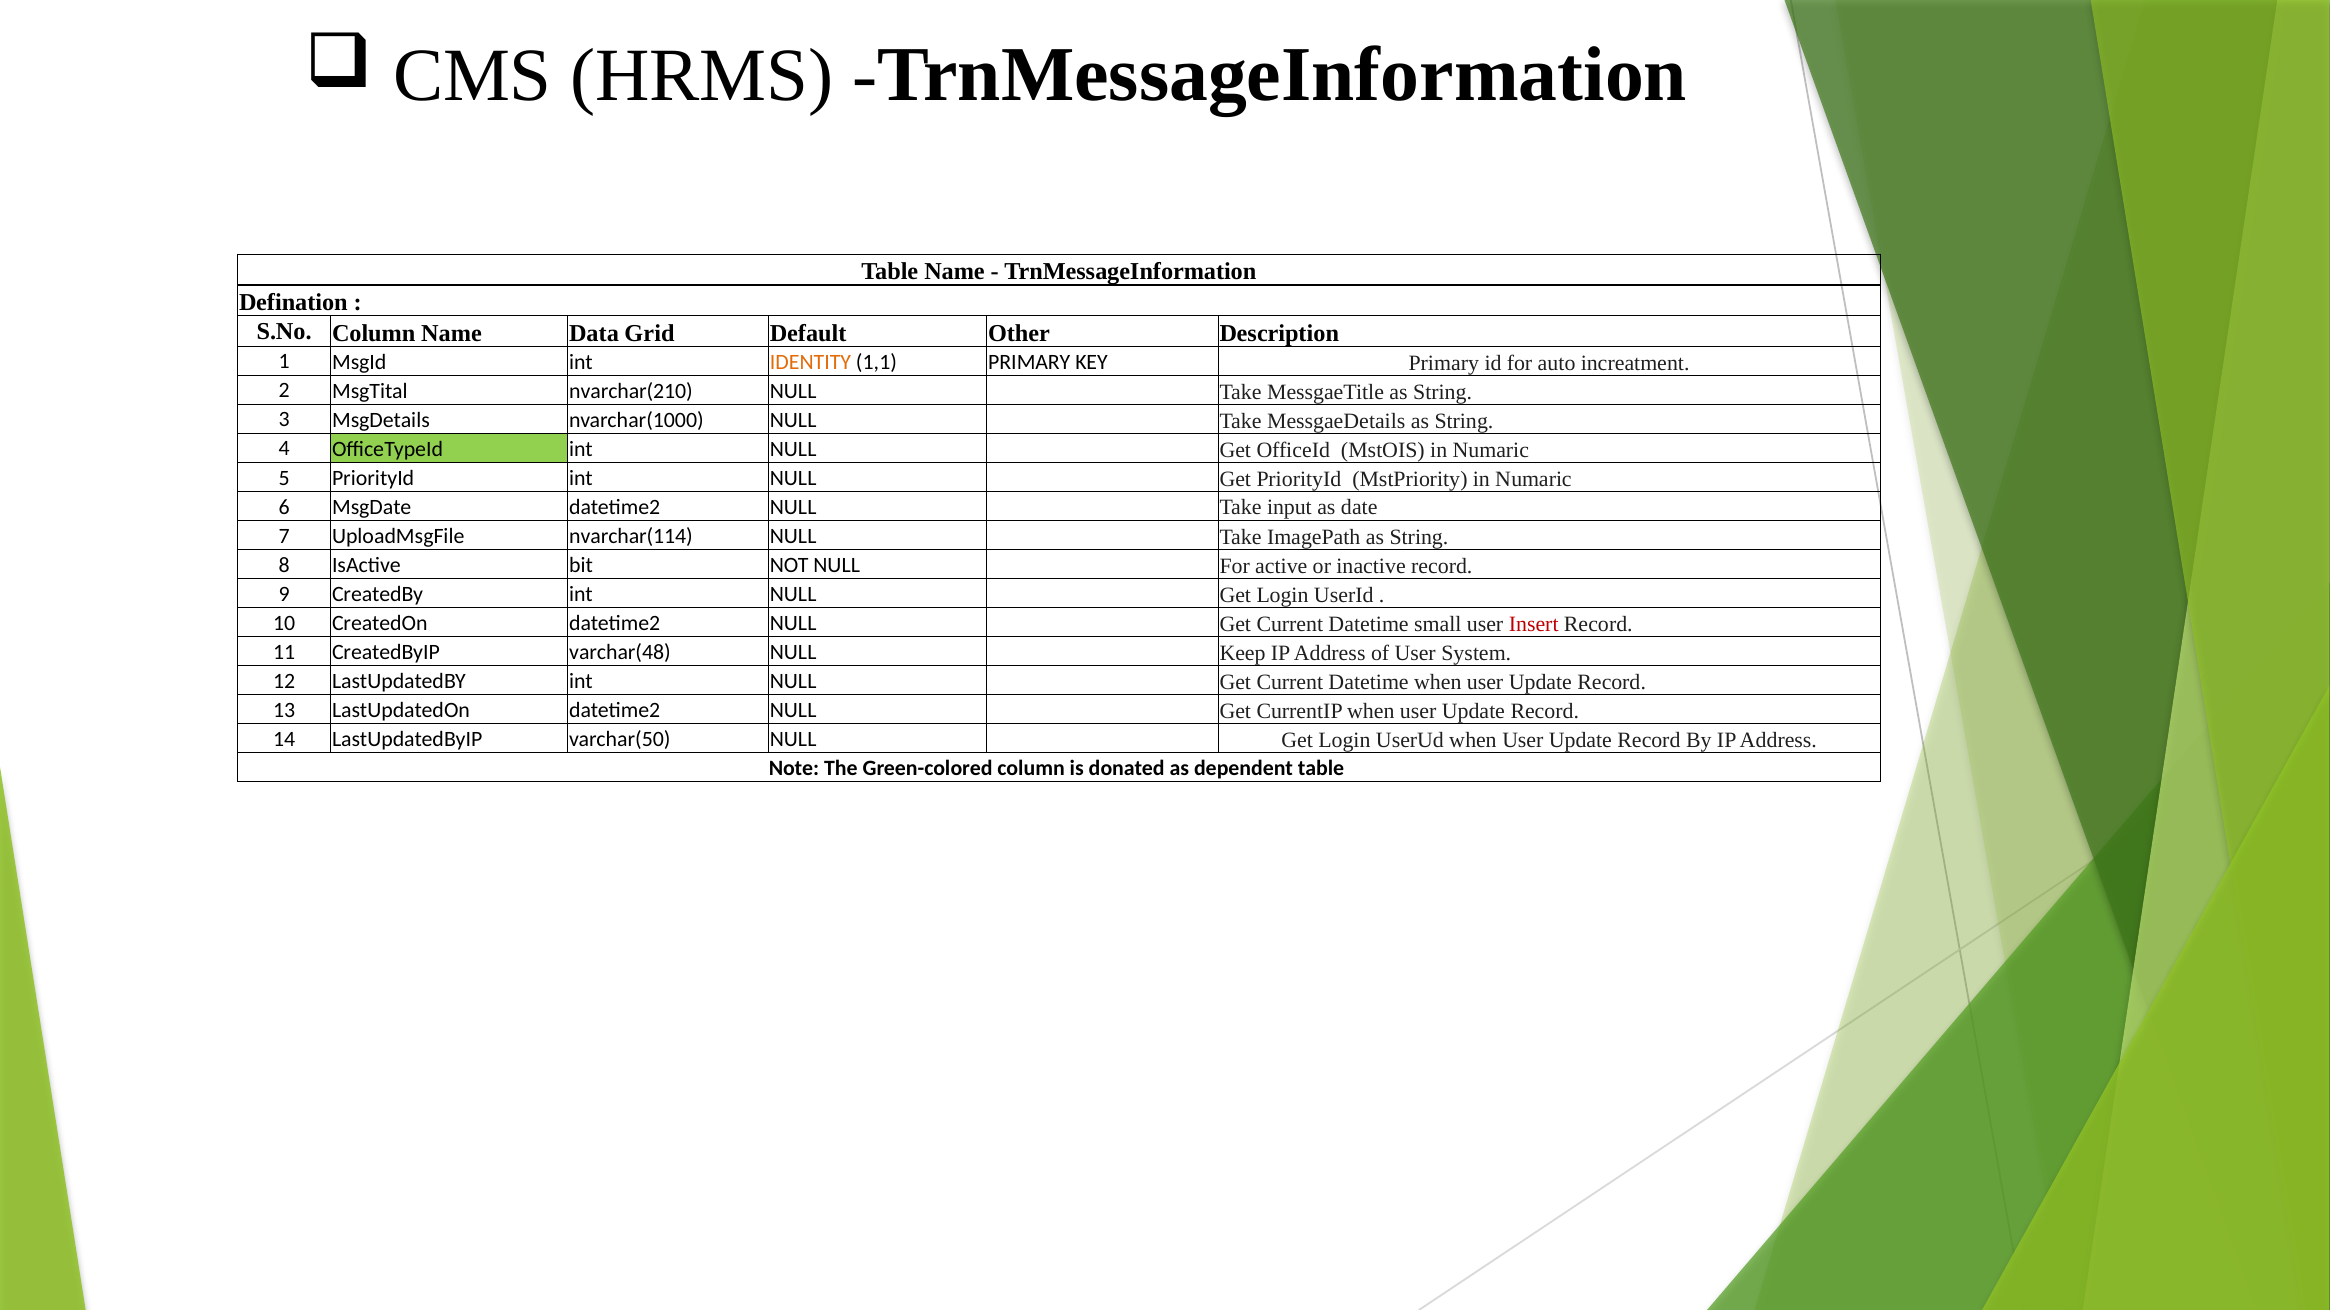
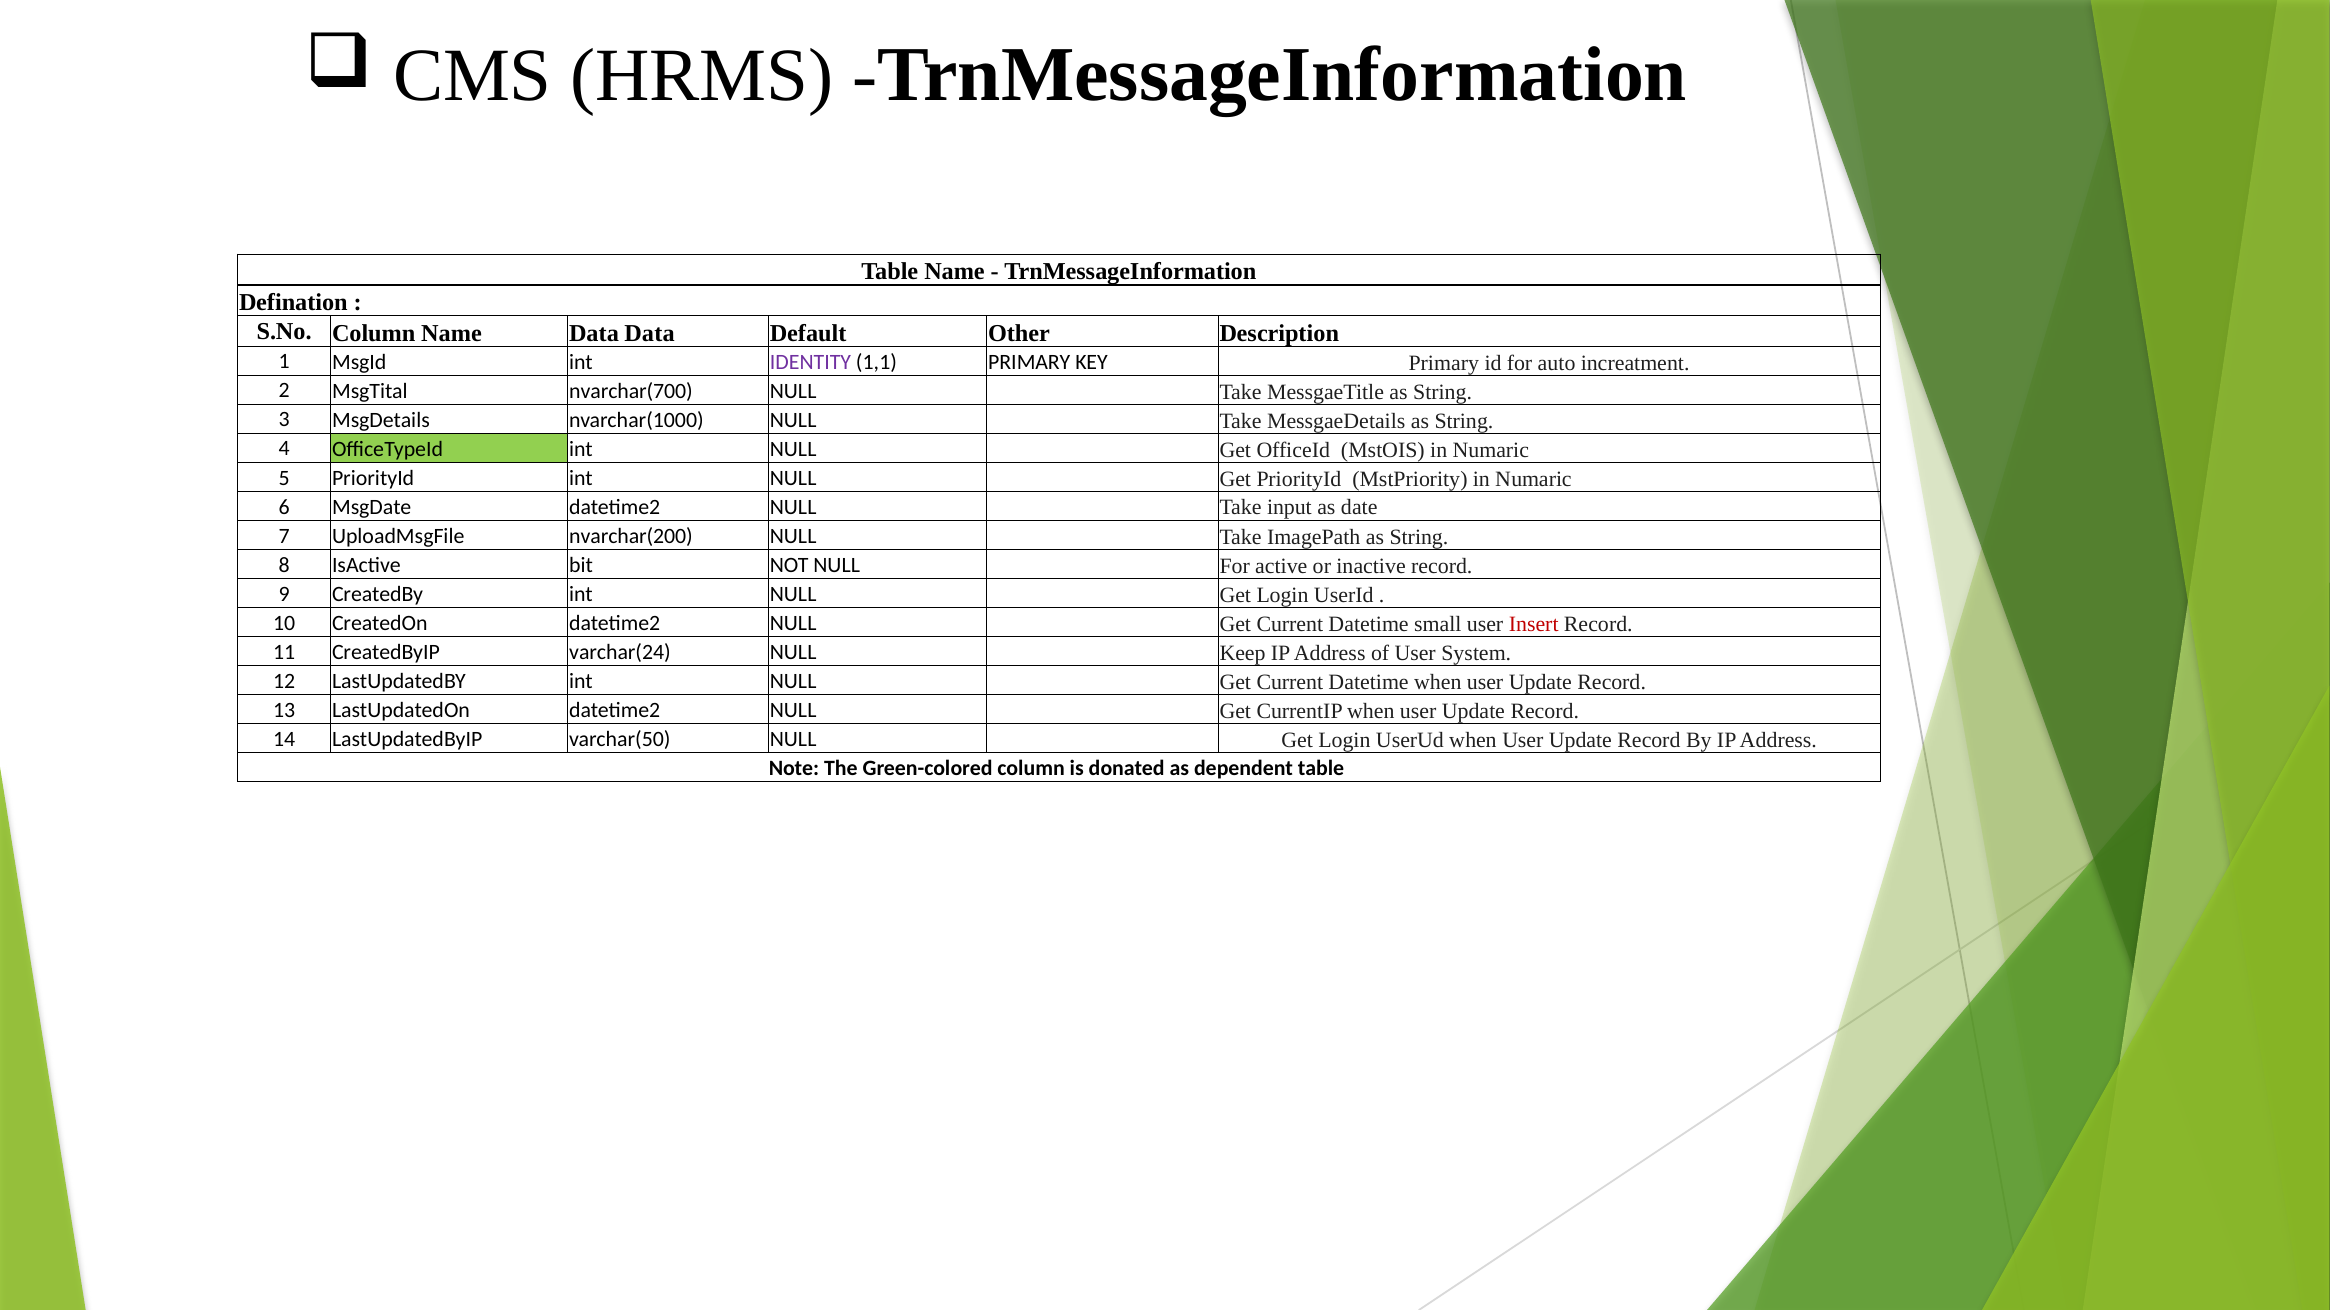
Data Grid: Grid -> Data
IDENTITY colour: orange -> purple
nvarchar(210: nvarchar(210 -> nvarchar(700
nvarchar(114: nvarchar(114 -> nvarchar(200
varchar(48: varchar(48 -> varchar(24
